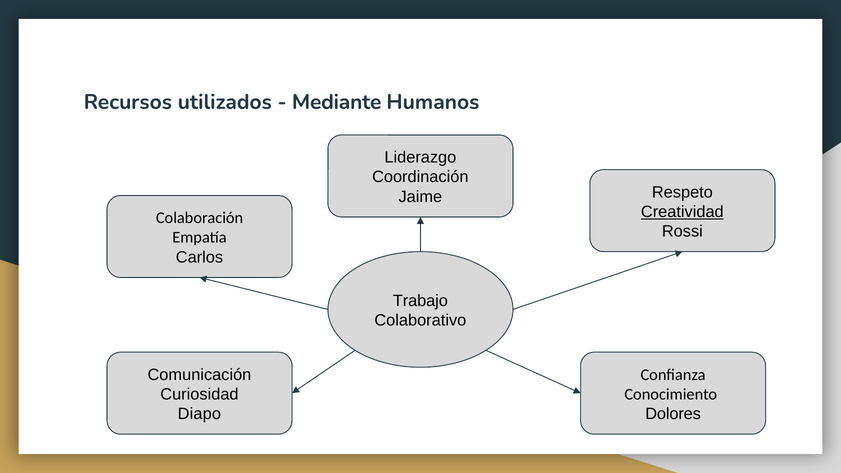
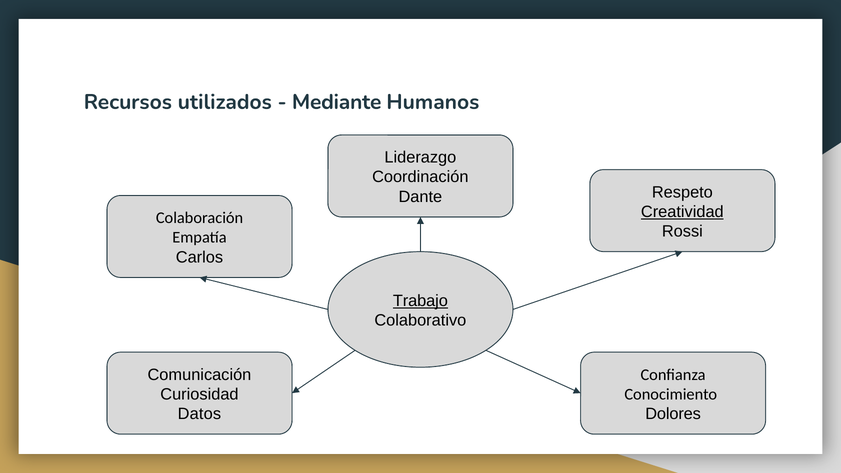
Jaime: Jaime -> Dante
Trabajo underline: none -> present
Diapo: Diapo -> Datos
